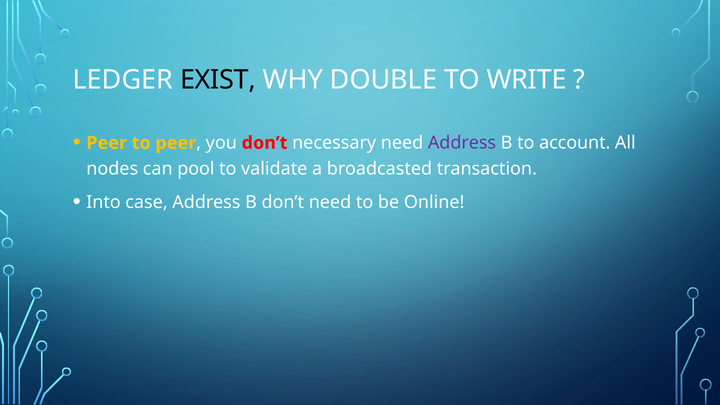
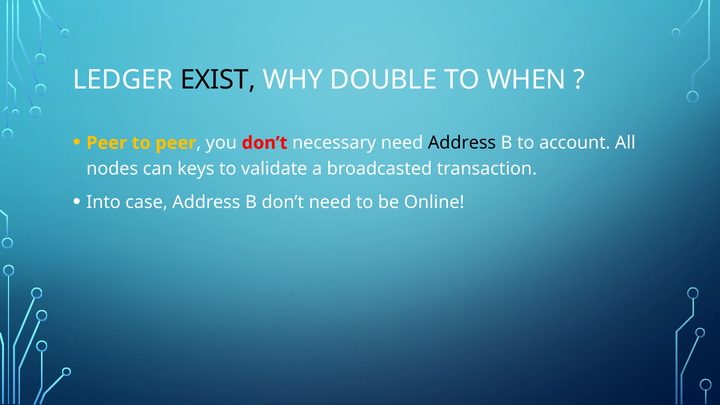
WRITE: WRITE -> WHEN
Address at (462, 143) colour: purple -> black
pool: pool -> keys
